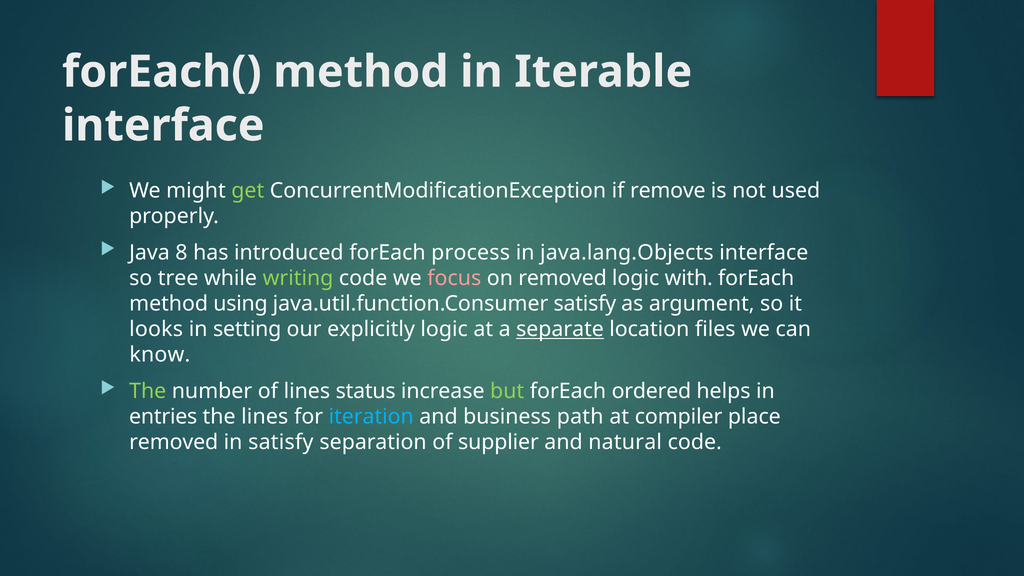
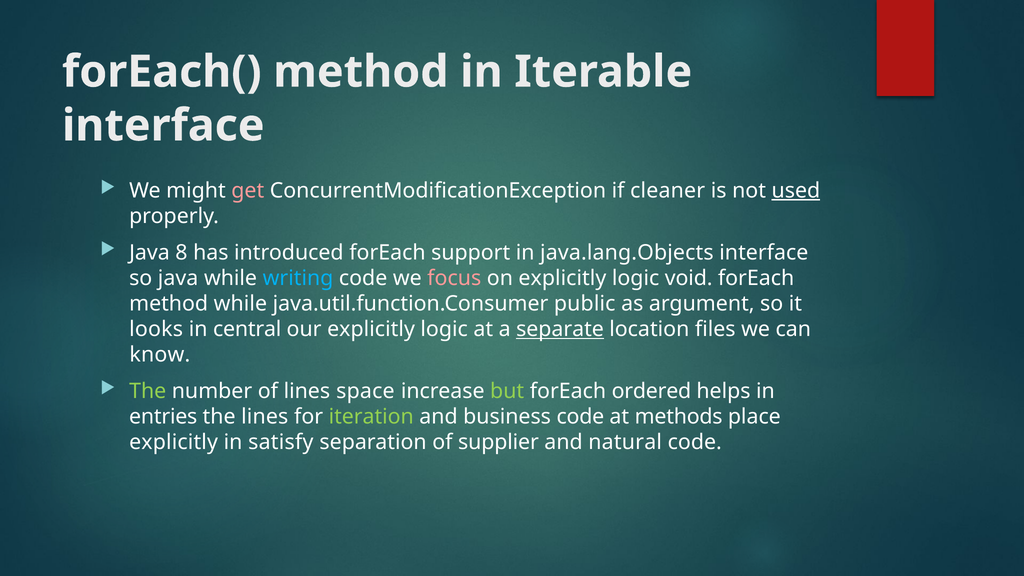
get colour: light green -> pink
remove: remove -> cleaner
used underline: none -> present
process: process -> support
so tree: tree -> java
writing colour: light green -> light blue
on removed: removed -> explicitly
with: with -> void
method using: using -> while
java.util.function.Consumer satisfy: satisfy -> public
setting: setting -> central
status: status -> space
iteration colour: light blue -> light green
business path: path -> code
compiler: compiler -> methods
removed at (174, 442): removed -> explicitly
